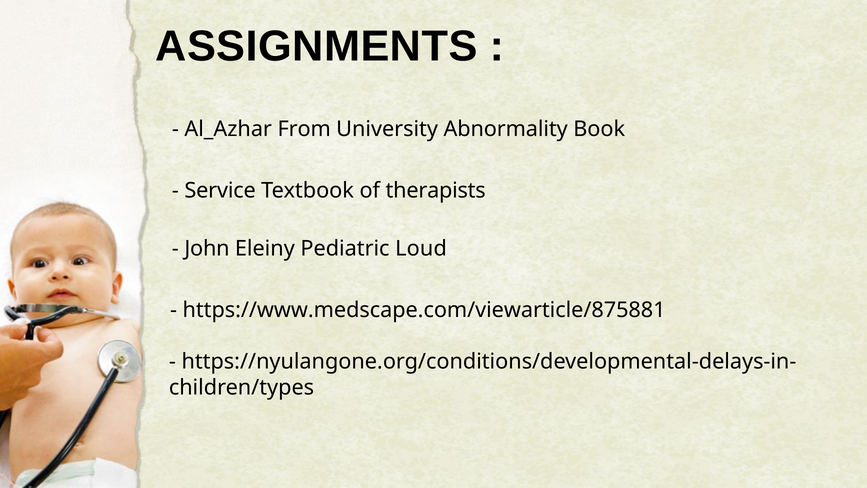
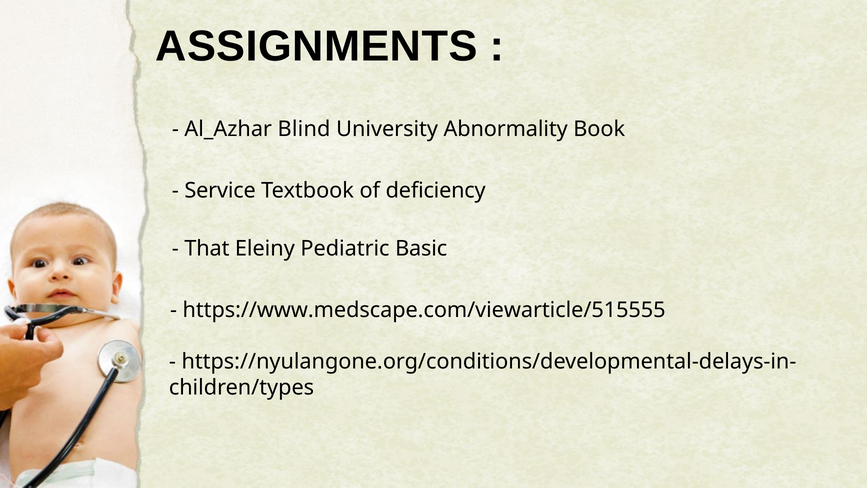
From: From -> Blind
therapists: therapists -> deficiency
John: John -> That
Loud: Loud -> Basic
https://www.medscape.com/viewarticle/875881: https://www.medscape.com/viewarticle/875881 -> https://www.medscape.com/viewarticle/515555
